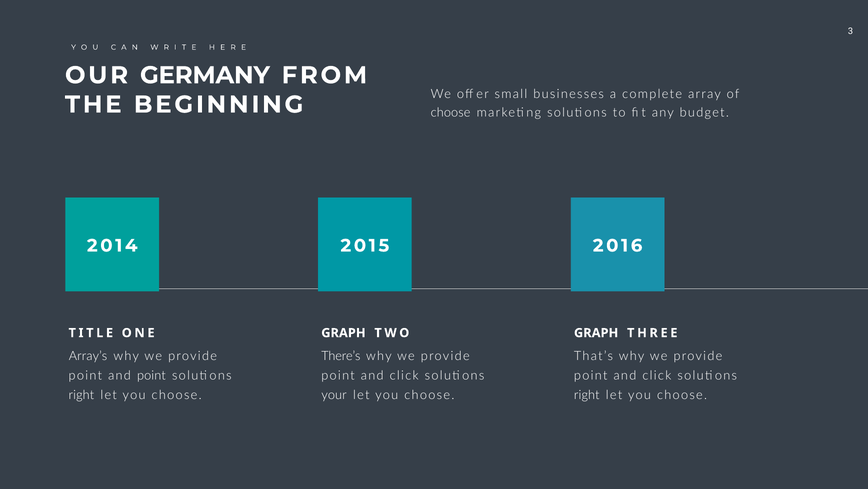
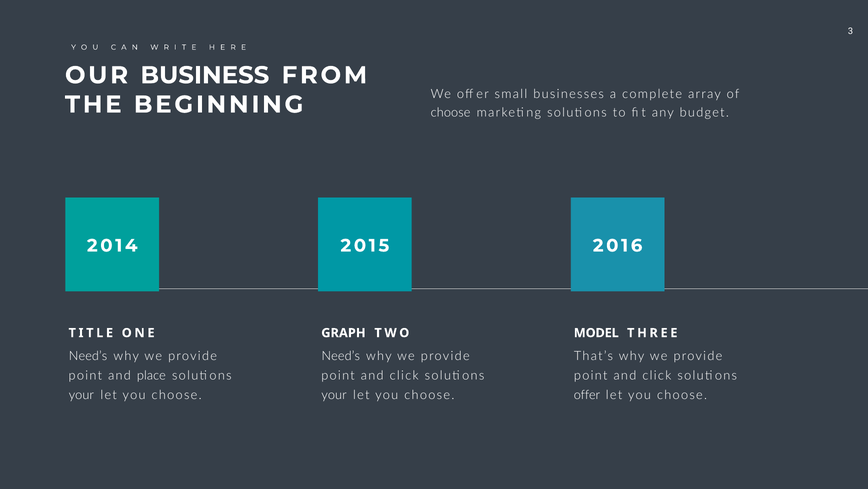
GERMANY: GERMANY -> BUSINESS
GRAPH at (596, 333): GRAPH -> MODEL
Array’s at (88, 355): Array’s -> Need’s
There’s at (341, 355): There’s -> Need’s
and point: point -> place
right at (81, 394): right -> your
right at (587, 394): right -> offer
